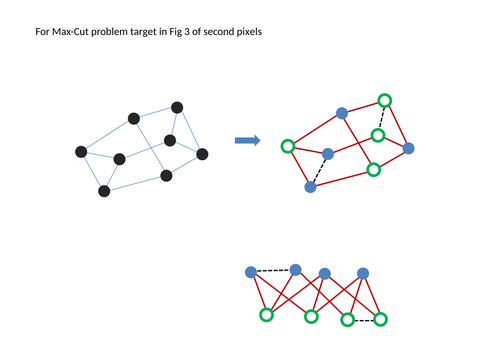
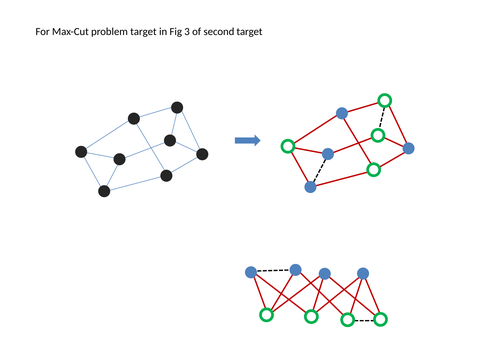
second pixels: pixels -> target
